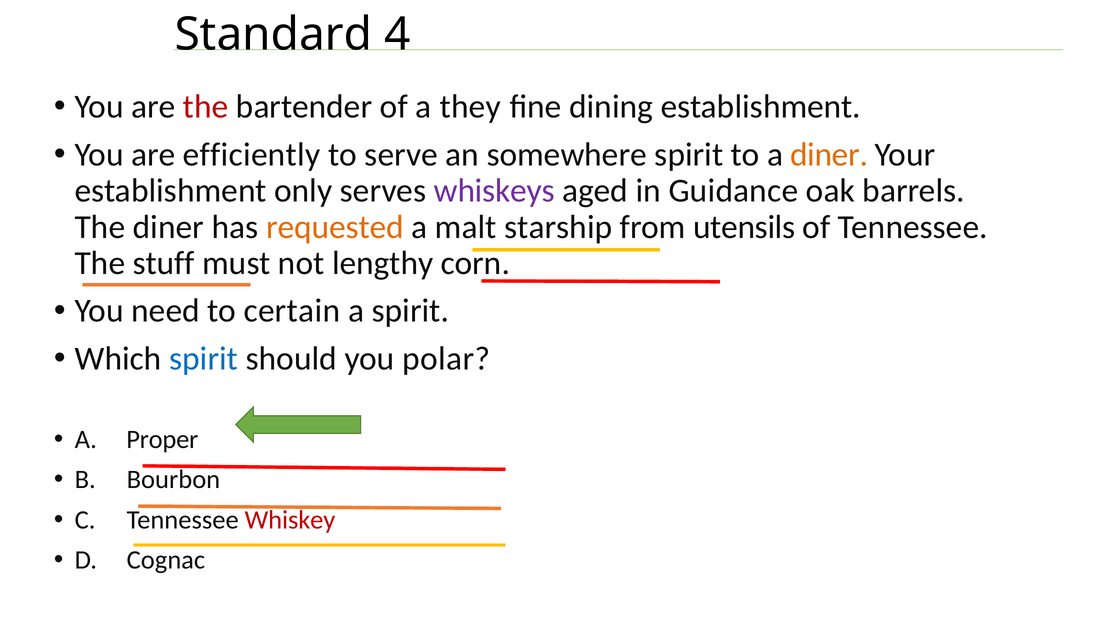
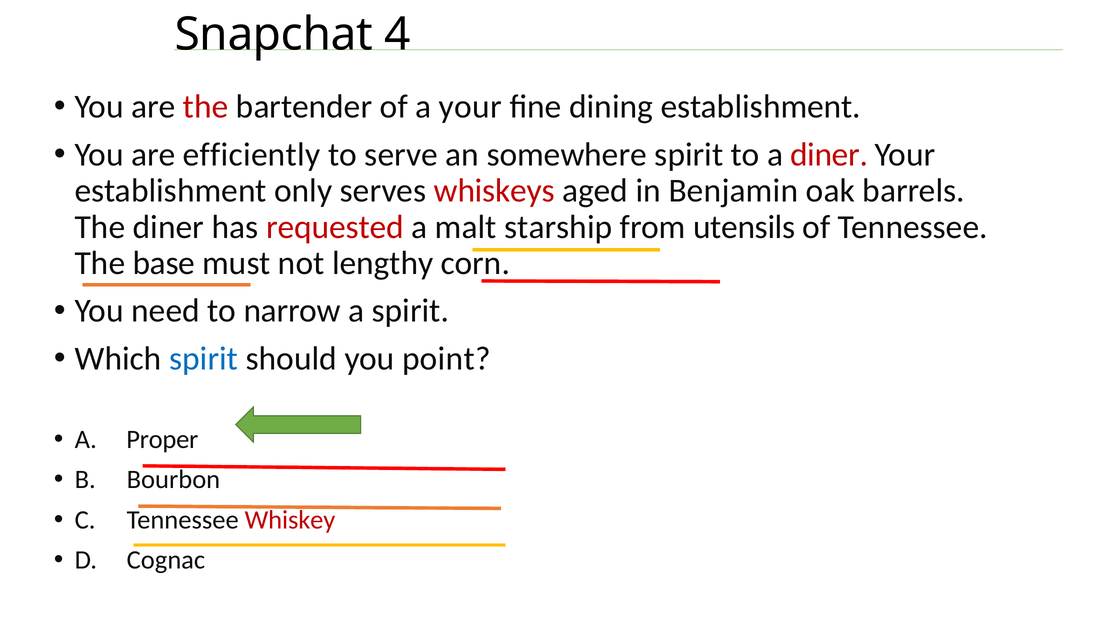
Standard: Standard -> Snapchat
a they: they -> your
diner at (829, 155) colour: orange -> red
whiskeys colour: purple -> red
Guidance: Guidance -> Benjamin
requested colour: orange -> red
stuff: stuff -> base
certain: certain -> narrow
polar: polar -> point
